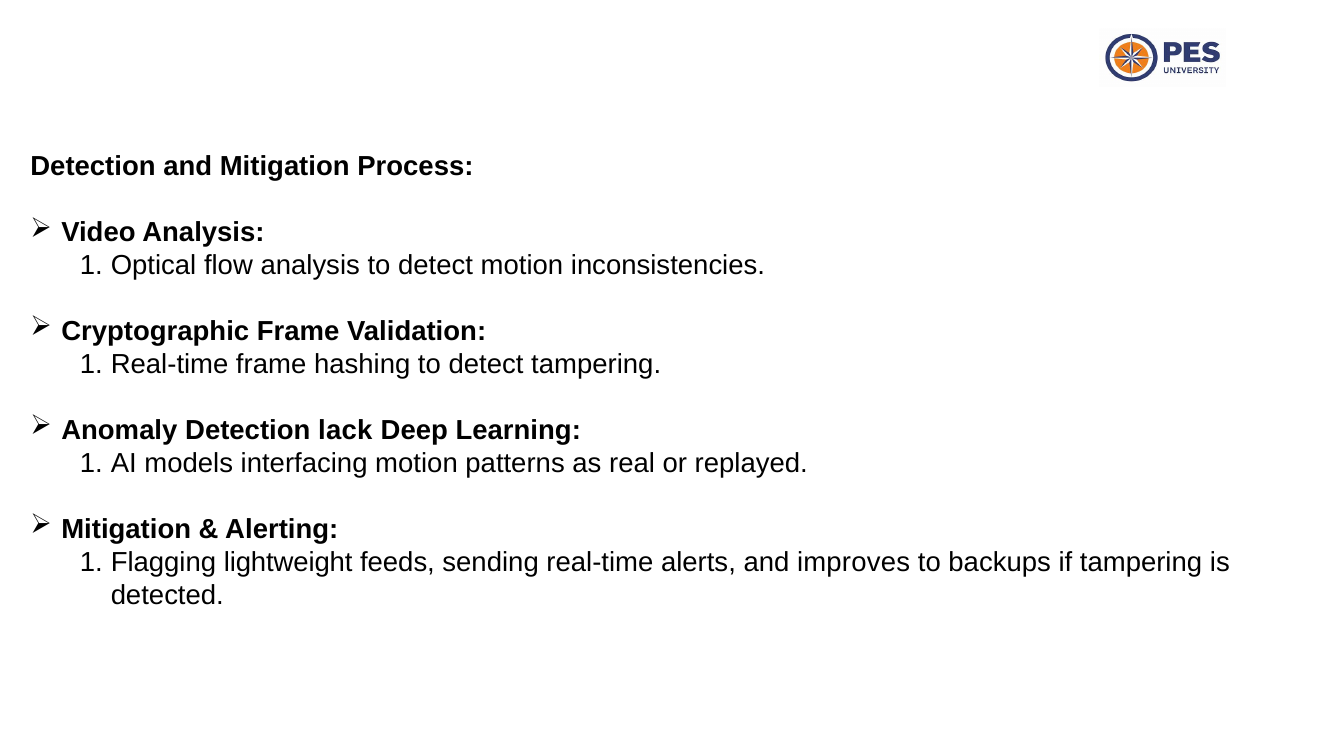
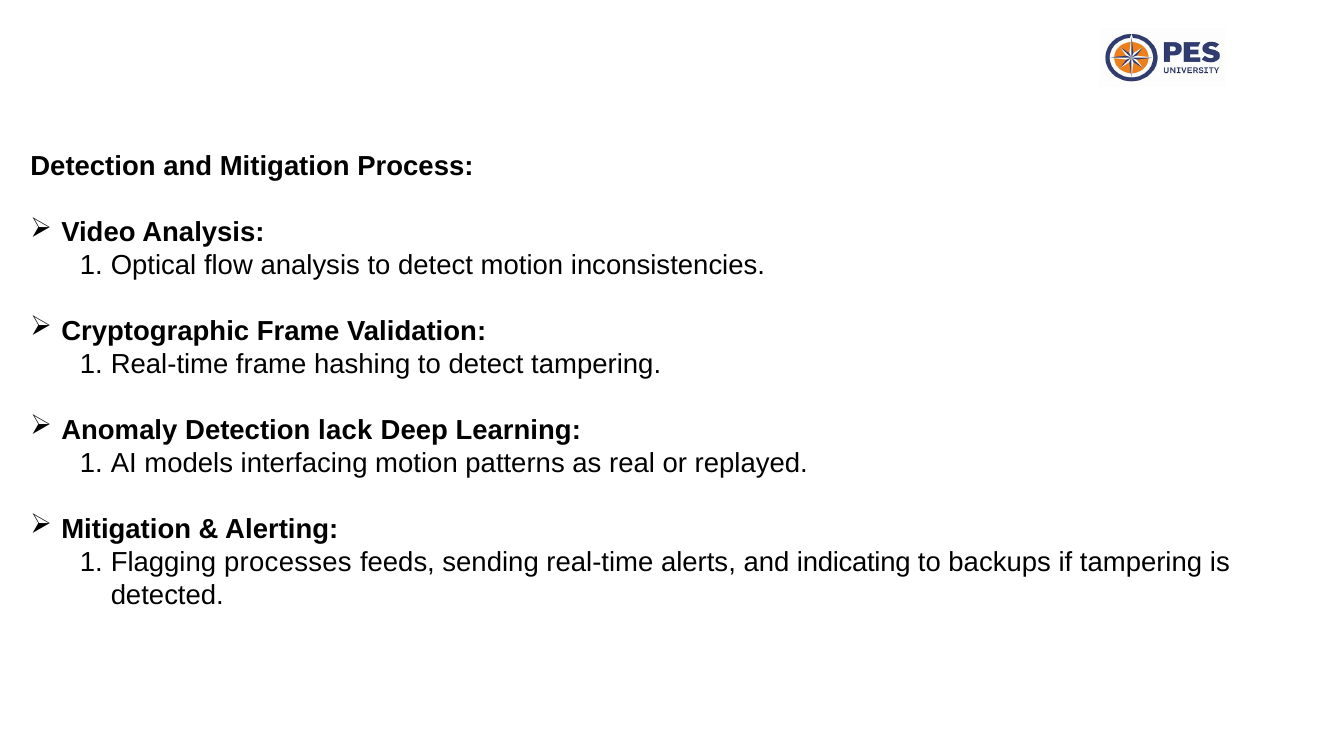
lightweight: lightweight -> processes
improves: improves -> indicating
